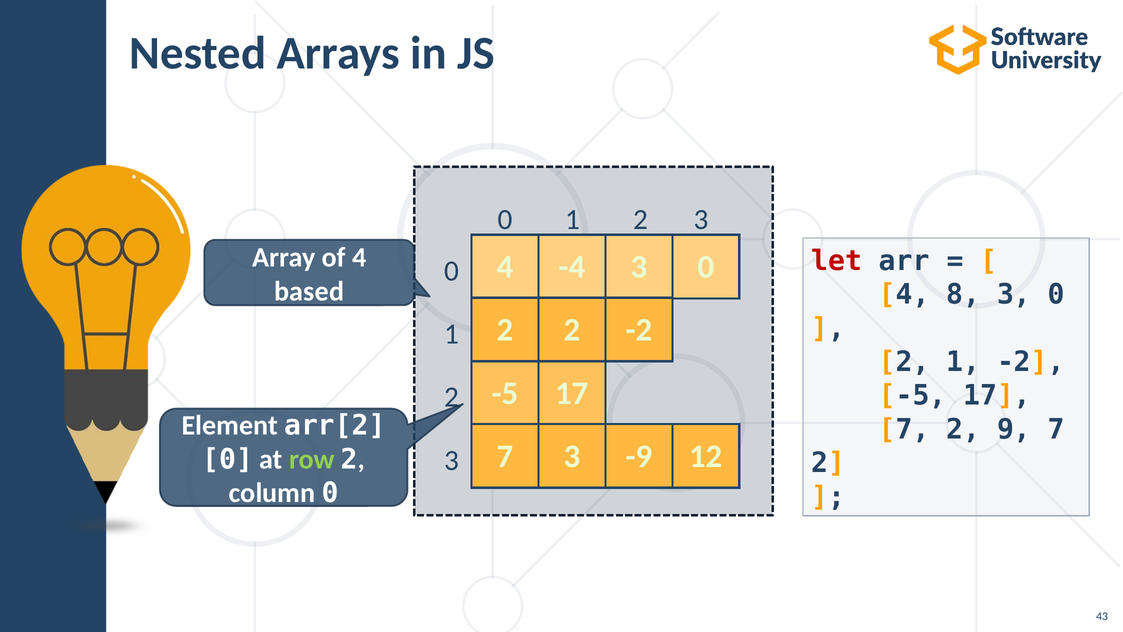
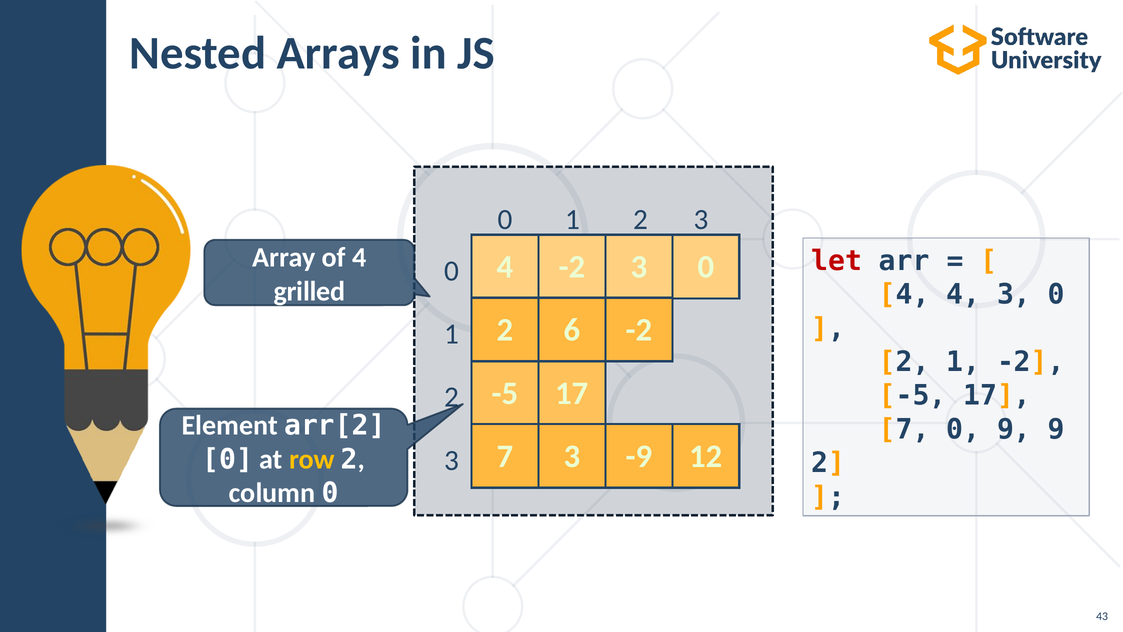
4 -4: -4 -> -2
based: based -> grilled
4 8: 8 -> 4
2 2: 2 -> 6
2 at (963, 429): 2 -> 0
9 7: 7 -> 9
row colour: light green -> yellow
